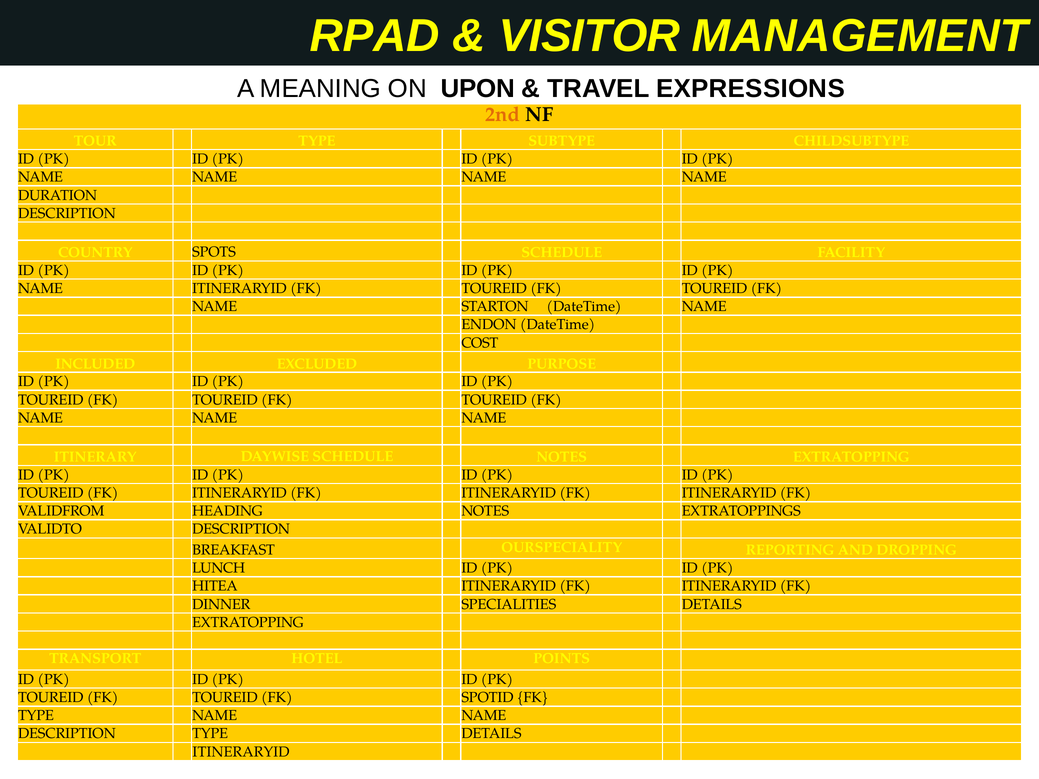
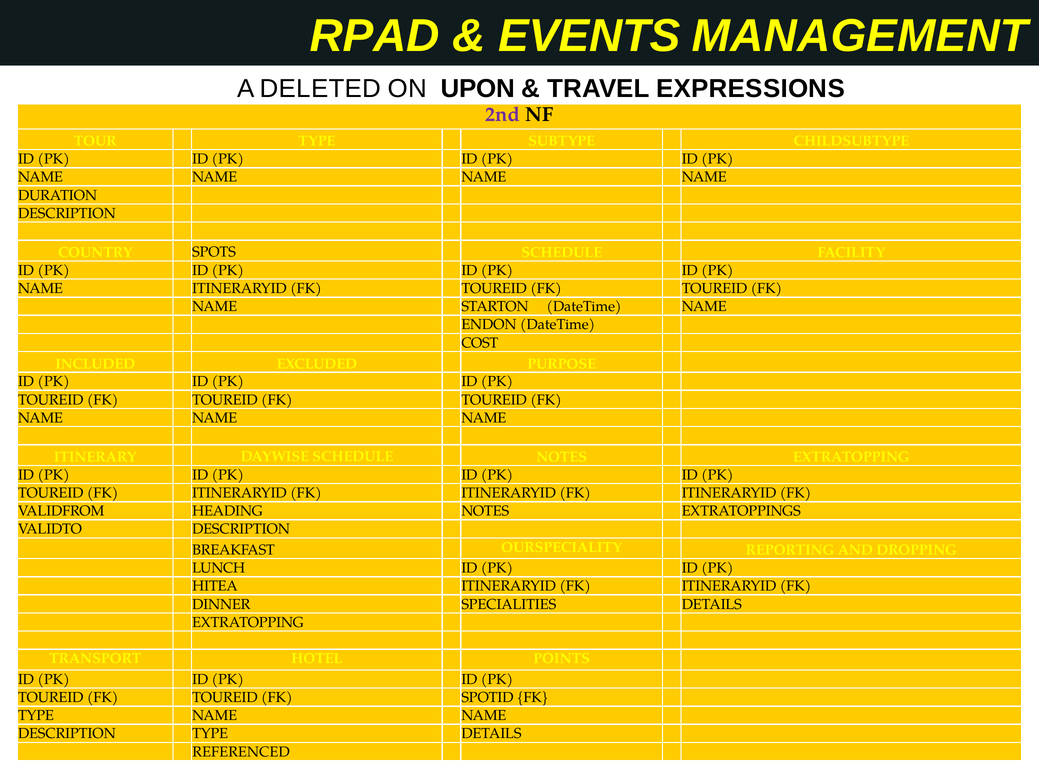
VISITOR: VISITOR -> EVENTS
MEANING: MEANING -> DELETED
2nd colour: orange -> purple
ITINERARYID at (241, 752): ITINERARYID -> REFERENCED
